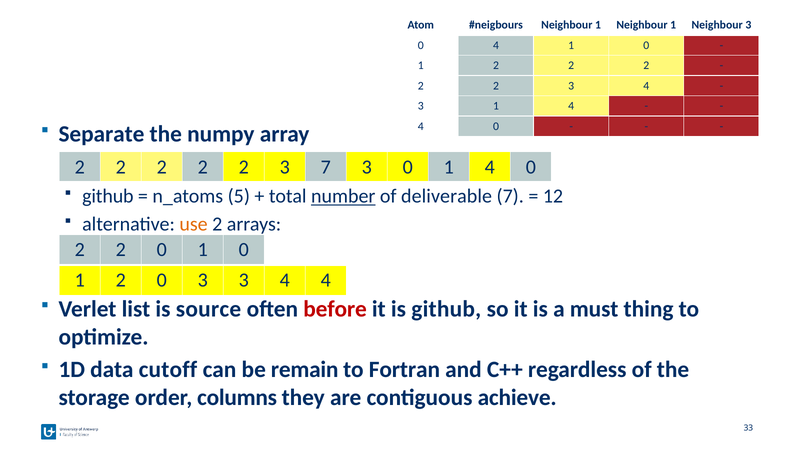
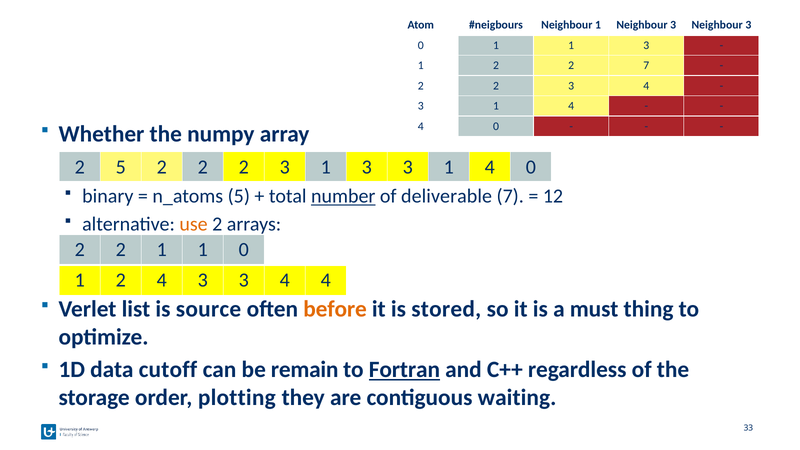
1 Neighbour 1: 1 -> 3
4 at (496, 45): 4 -> 1
0 at (646, 45): 0 -> 3
1 2 2 2: 2 -> 7
Separate: Separate -> Whether
2 at (121, 167): 2 -> 5
2 3 7: 7 -> 1
0 at (408, 167): 0 -> 3
github at (108, 196): github -> binary
2 2 0: 0 -> 1
1 2 0: 0 -> 4
before colour: red -> orange
is github: github -> stored
Fortran underline: none -> present
columns: columns -> plotting
achieve: achieve -> waiting
